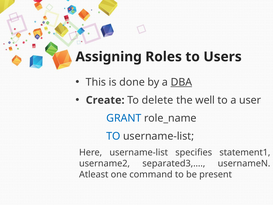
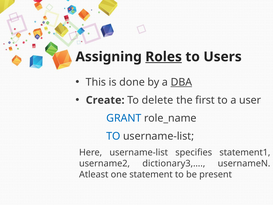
Roles underline: none -> present
well: well -> first
separated3,…: separated3,… -> dictionary3,…
command: command -> statement
